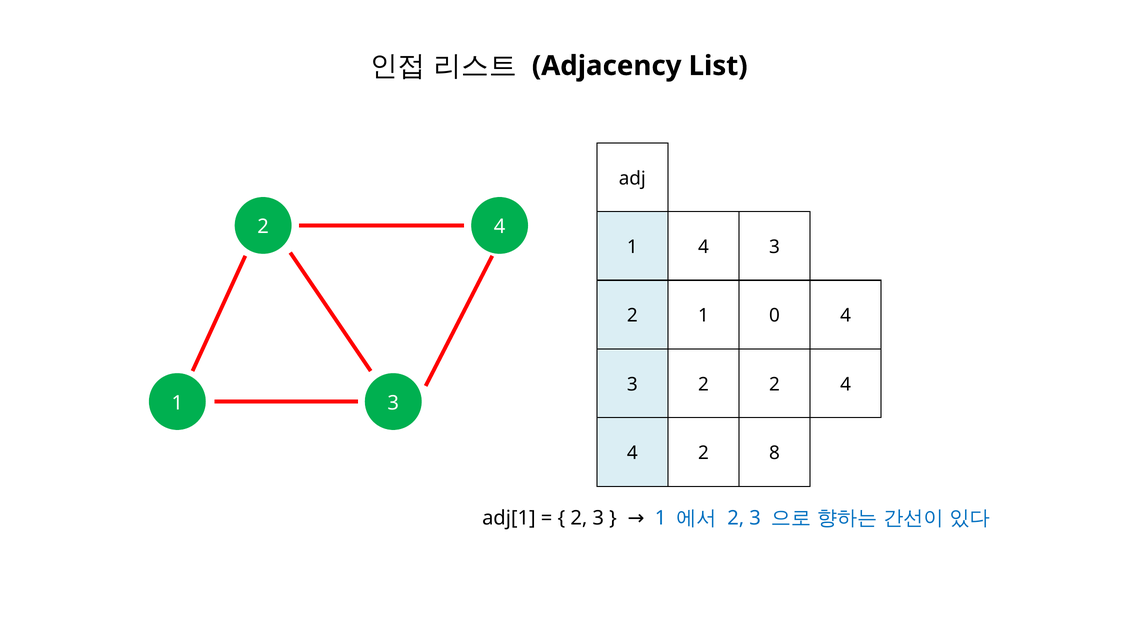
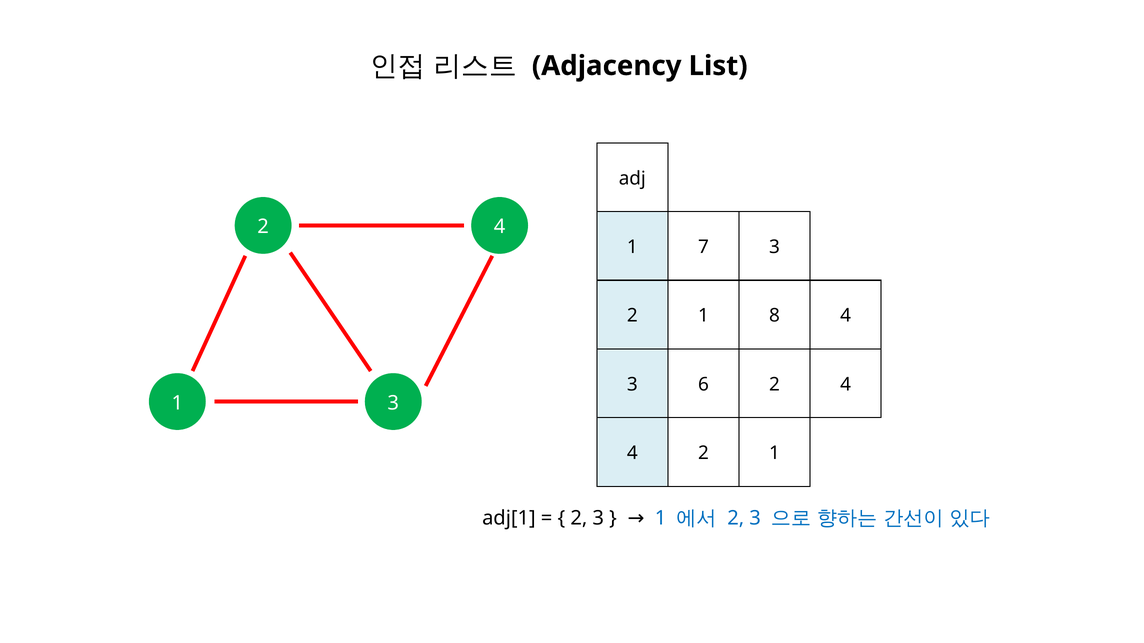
1 4: 4 -> 7
0: 0 -> 8
2 at (703, 385): 2 -> 6
4 2 8: 8 -> 1
